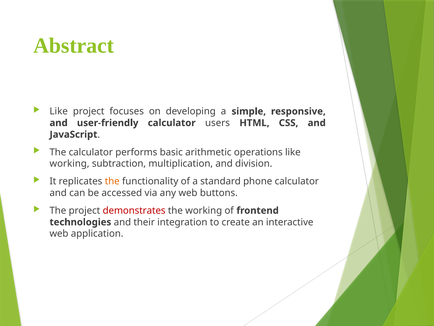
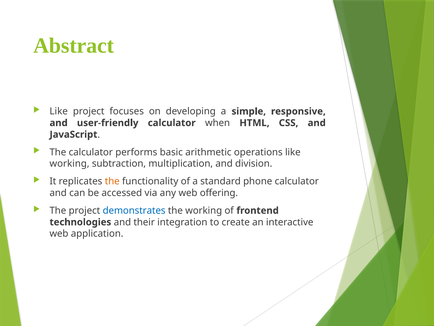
users: users -> when
buttons: buttons -> offering
demonstrates colour: red -> blue
